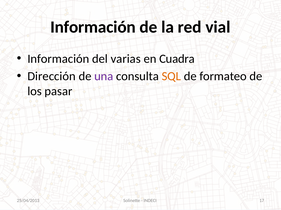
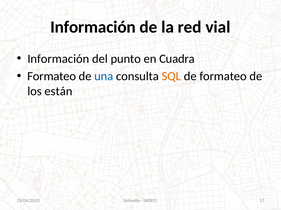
varias: varias -> punto
Dirección at (52, 76): Dirección -> Formateo
una colour: purple -> blue
pasar: pasar -> están
